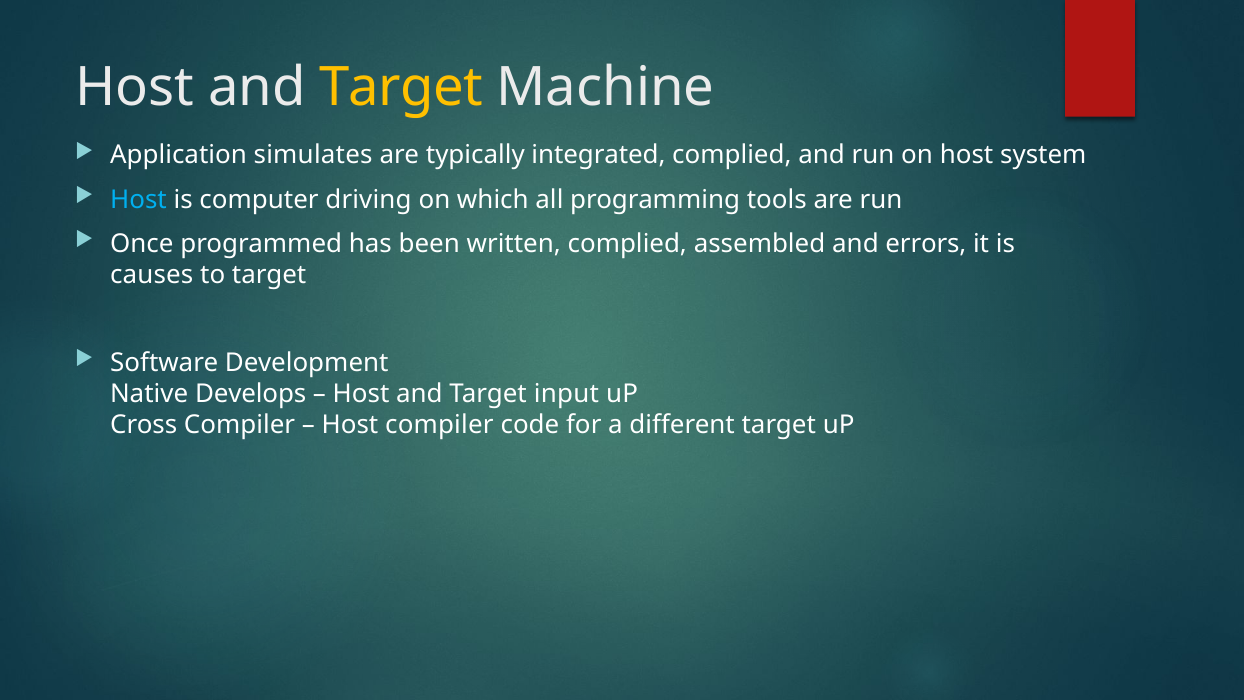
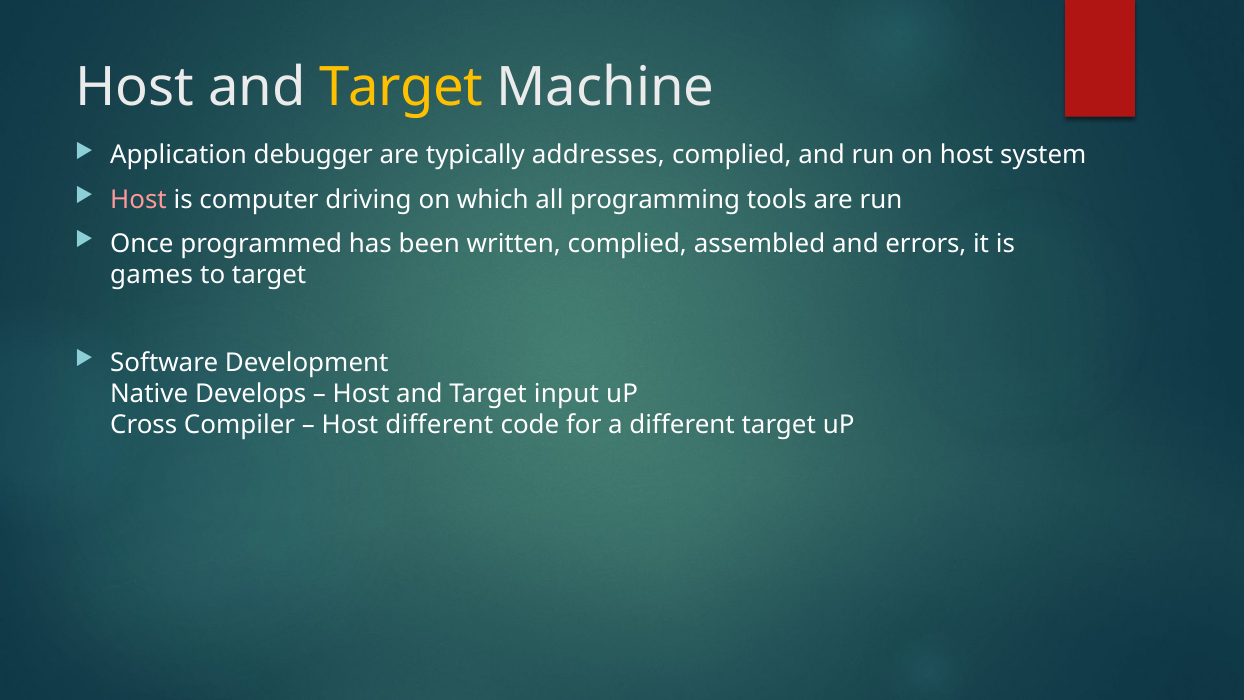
simulates: simulates -> debugger
integrated: integrated -> addresses
Host at (138, 199) colour: light blue -> pink
causes: causes -> games
Host compiler: compiler -> different
